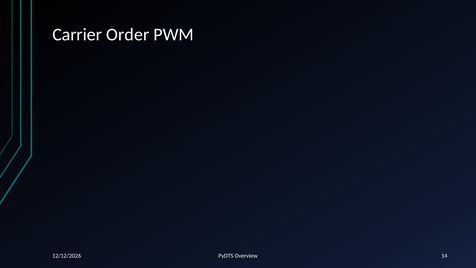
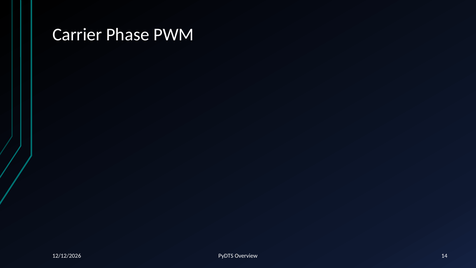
Order: Order -> Phase
